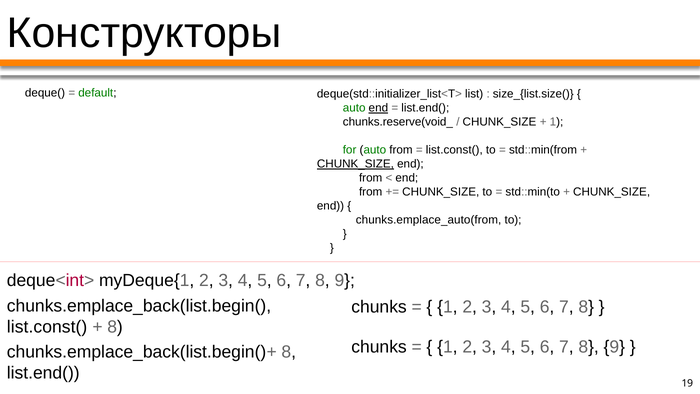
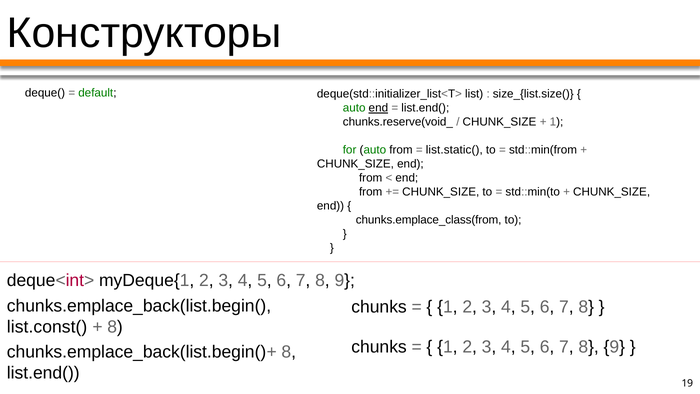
list.const( at (454, 150): list.const( -> list.static(
CHUNK_SIZE at (355, 164) underline: present -> none
chunks.emplace_auto(from: chunks.emplace_auto(from -> chunks.emplace_class(from
